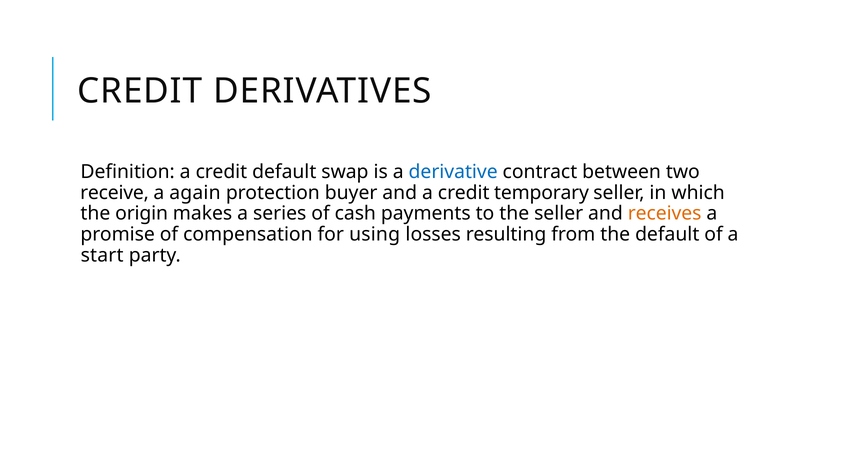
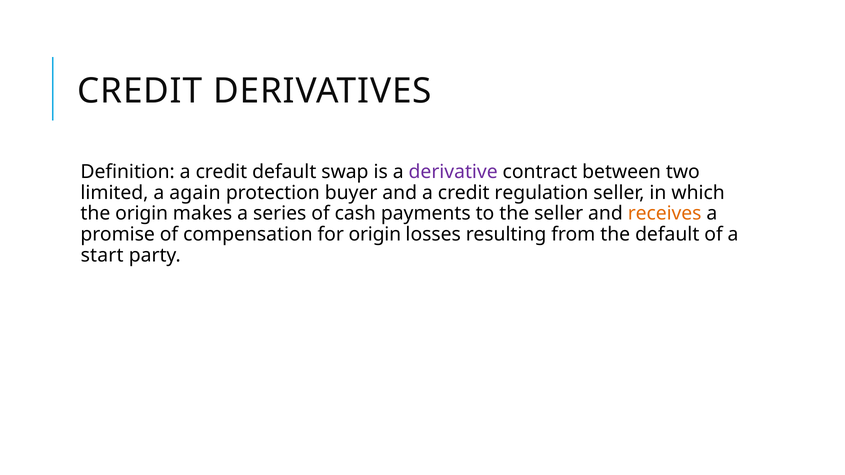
derivative colour: blue -> purple
receive: receive -> limited
temporary: temporary -> regulation
for using: using -> origin
